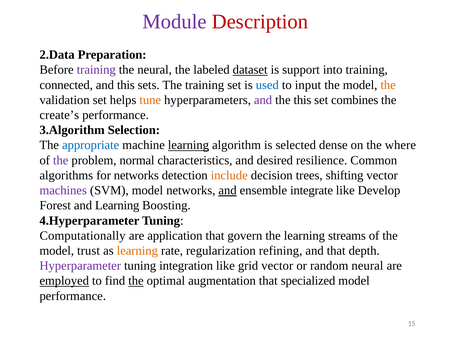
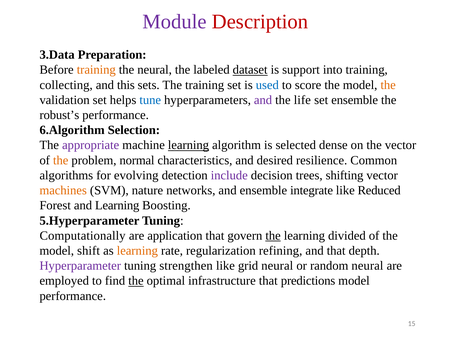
2.Data: 2.Data -> 3.Data
training at (96, 70) colour: purple -> orange
connected: connected -> collecting
input: input -> score
tune colour: orange -> blue
the this: this -> life
set combines: combines -> ensemble
create’s: create’s -> robust’s
3.Algorithm: 3.Algorithm -> 6.Algorithm
appropriate colour: blue -> purple
the where: where -> vector
the at (61, 160) colour: purple -> orange
for networks: networks -> evolving
include colour: orange -> purple
machines colour: purple -> orange
SVM model: model -> nature
and at (228, 190) underline: present -> none
Develop: Develop -> Reduced
4.Hyperparameter: 4.Hyperparameter -> 5.Hyperparameter
the at (273, 235) underline: none -> present
streams: streams -> divided
trust: trust -> shift
integration: integration -> strengthen
grid vector: vector -> neural
employed underline: present -> none
augmentation: augmentation -> infrastructure
specialized: specialized -> predictions
